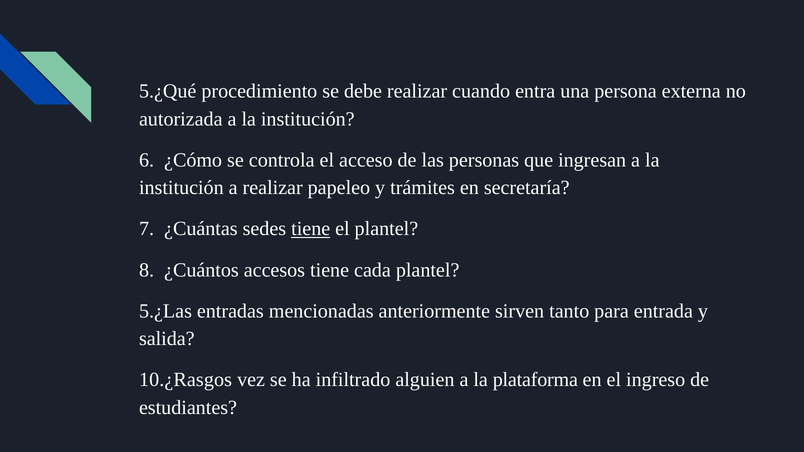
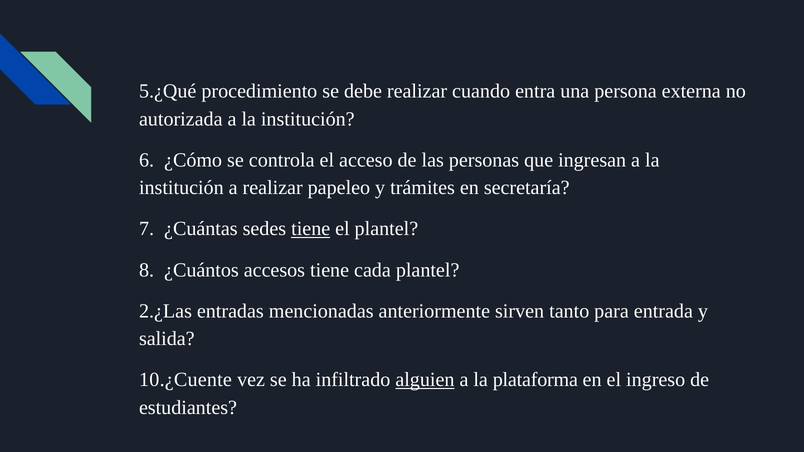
5.¿Las: 5.¿Las -> 2.¿Las
10.¿Rasgos: 10.¿Rasgos -> 10.¿Cuente
alguien underline: none -> present
